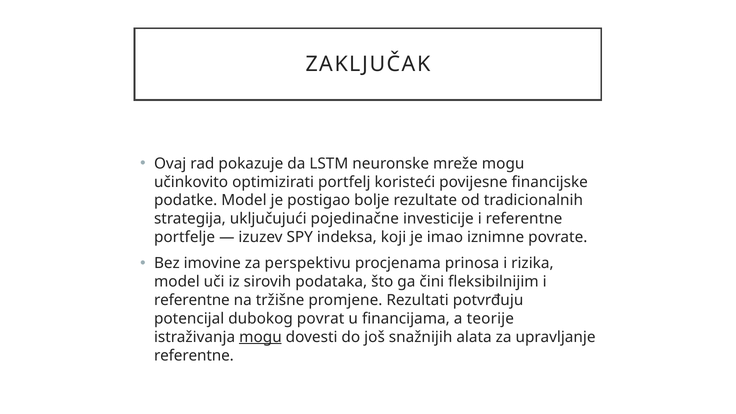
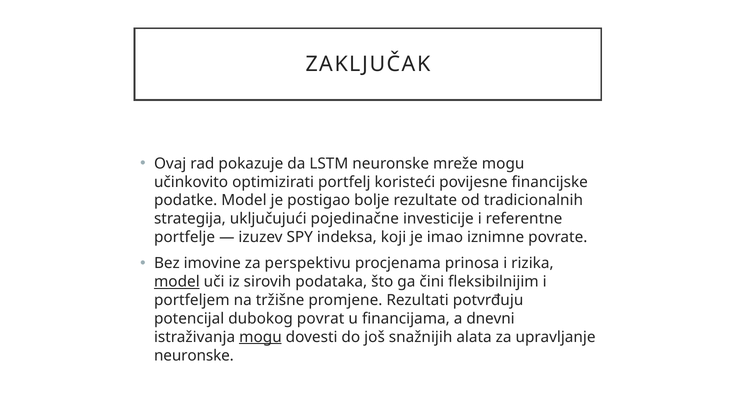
model at (177, 282) underline: none -> present
referentne at (192, 300): referentne -> portfeljem
teorije: teorije -> dnevni
referentne at (194, 355): referentne -> neuronske
